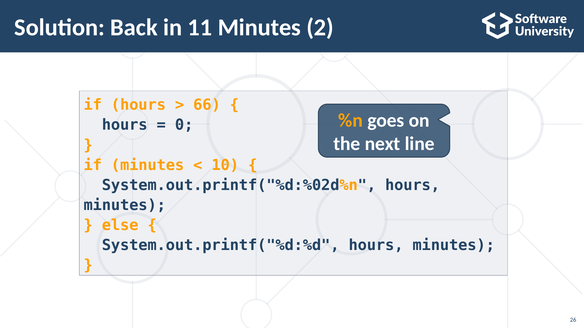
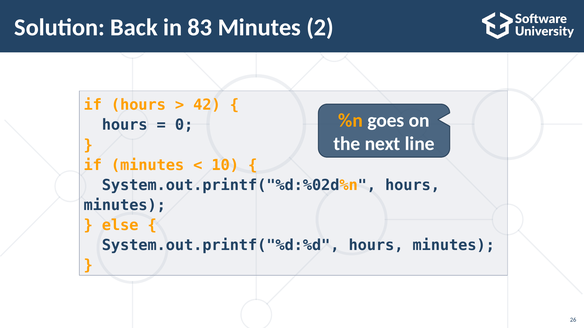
11: 11 -> 83
66: 66 -> 42
